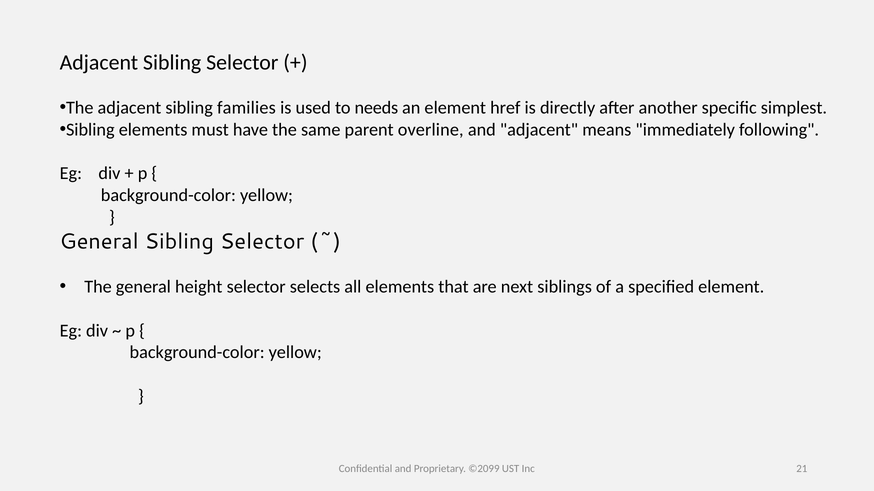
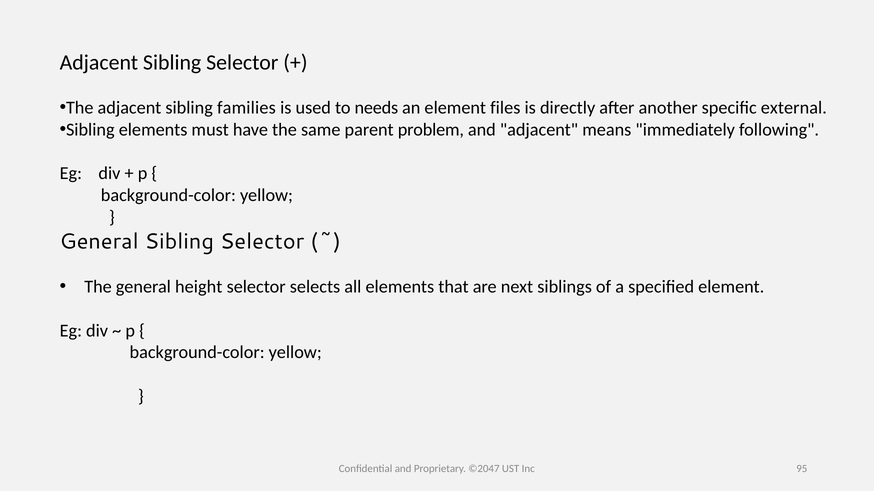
href: href -> files
simplest: simplest -> external
overline: overline -> problem
©2099: ©2099 -> ©2047
21: 21 -> 95
